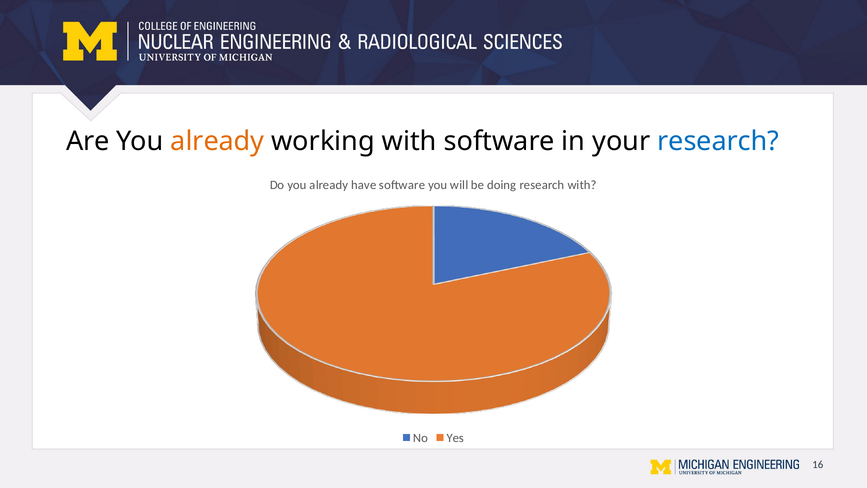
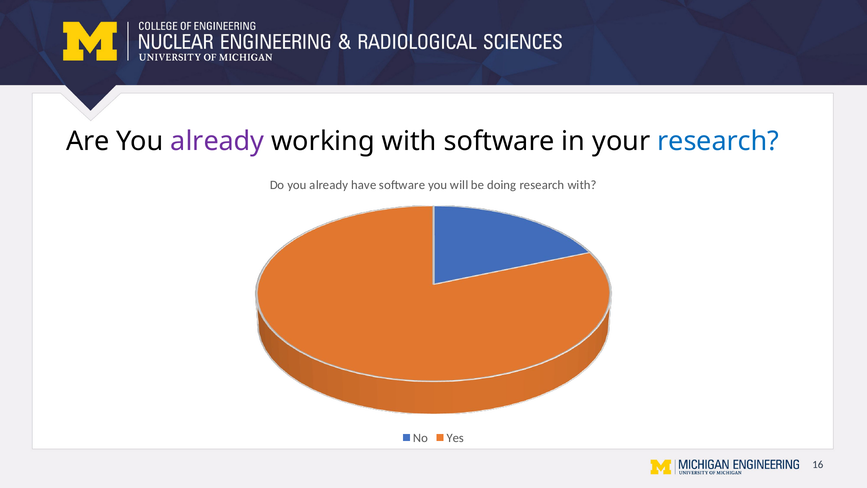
already at (217, 141) colour: orange -> purple
